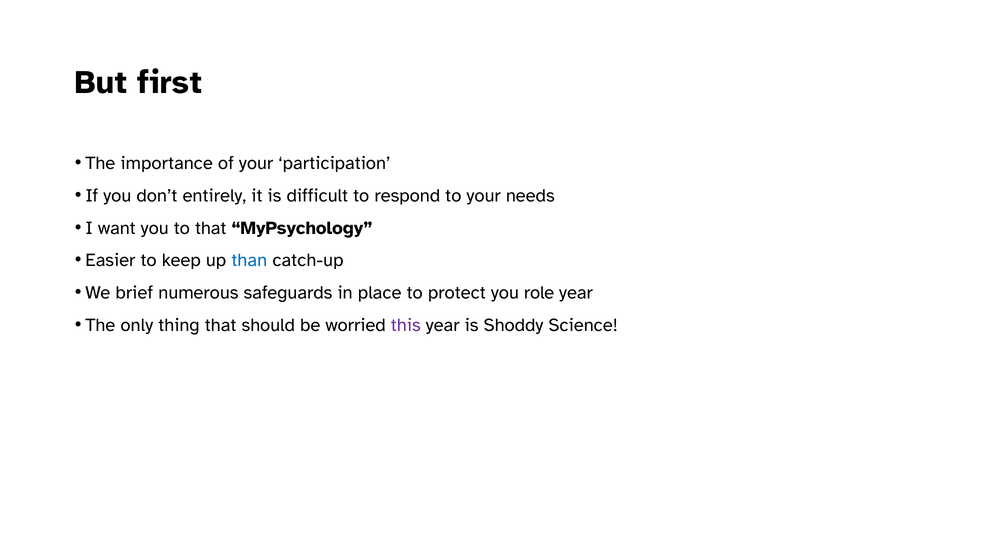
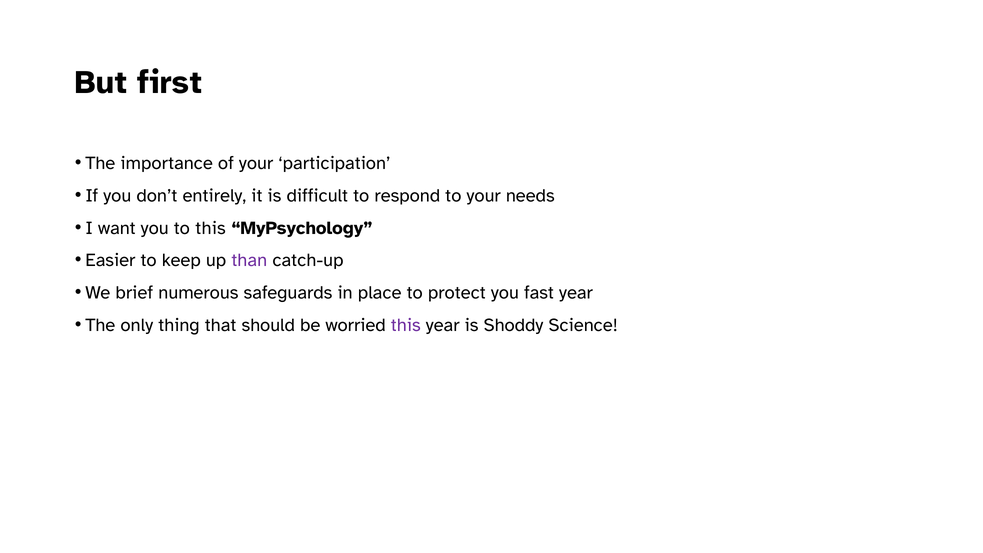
to that: that -> this
than colour: blue -> purple
role: role -> fast
